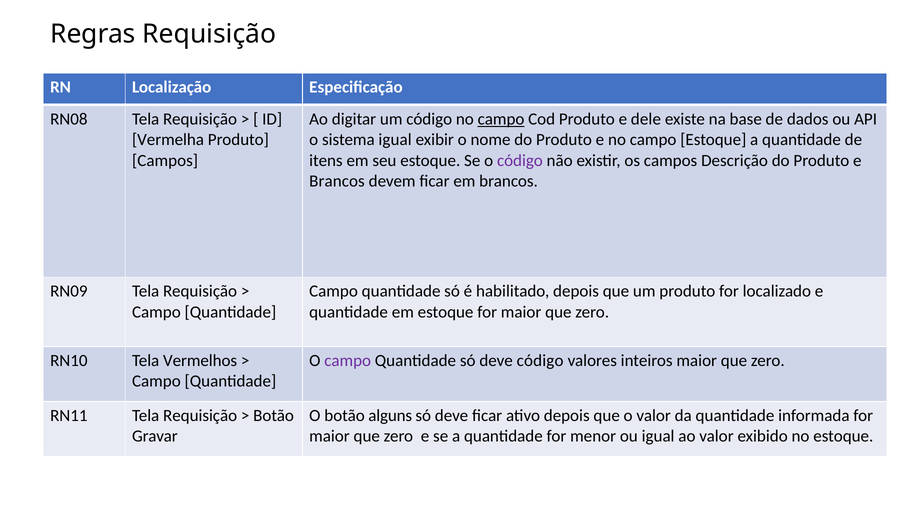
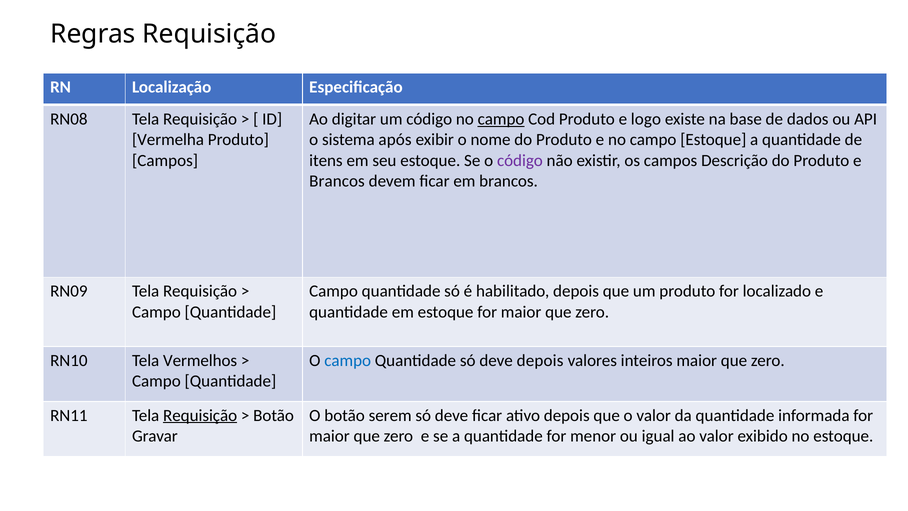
dele: dele -> logo
sistema igual: igual -> após
campo at (348, 360) colour: purple -> blue
deve código: código -> depois
Requisição at (200, 415) underline: none -> present
alguns: alguns -> serem
